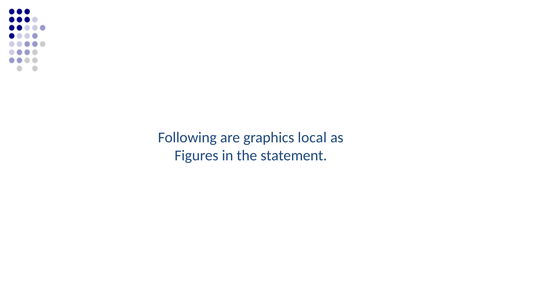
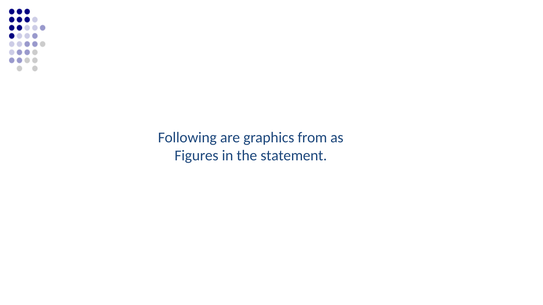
local: local -> from
